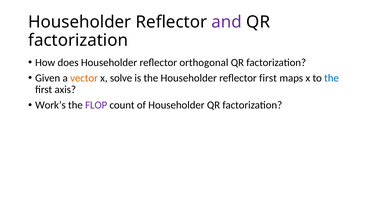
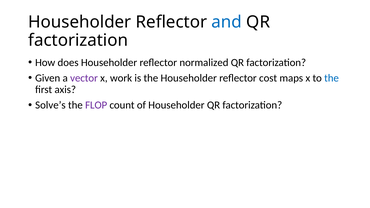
and colour: purple -> blue
orthogonal: orthogonal -> normalized
vector colour: orange -> purple
solve: solve -> work
reflector first: first -> cost
Work’s: Work’s -> Solve’s
